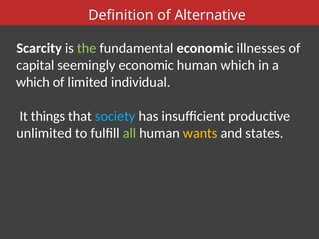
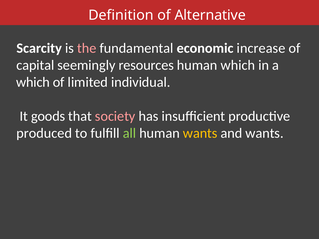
the colour: light green -> pink
illnesses: illnesses -> increase
seemingly economic: economic -> resources
things: things -> goods
society colour: light blue -> pink
unlimited: unlimited -> produced
and states: states -> wants
